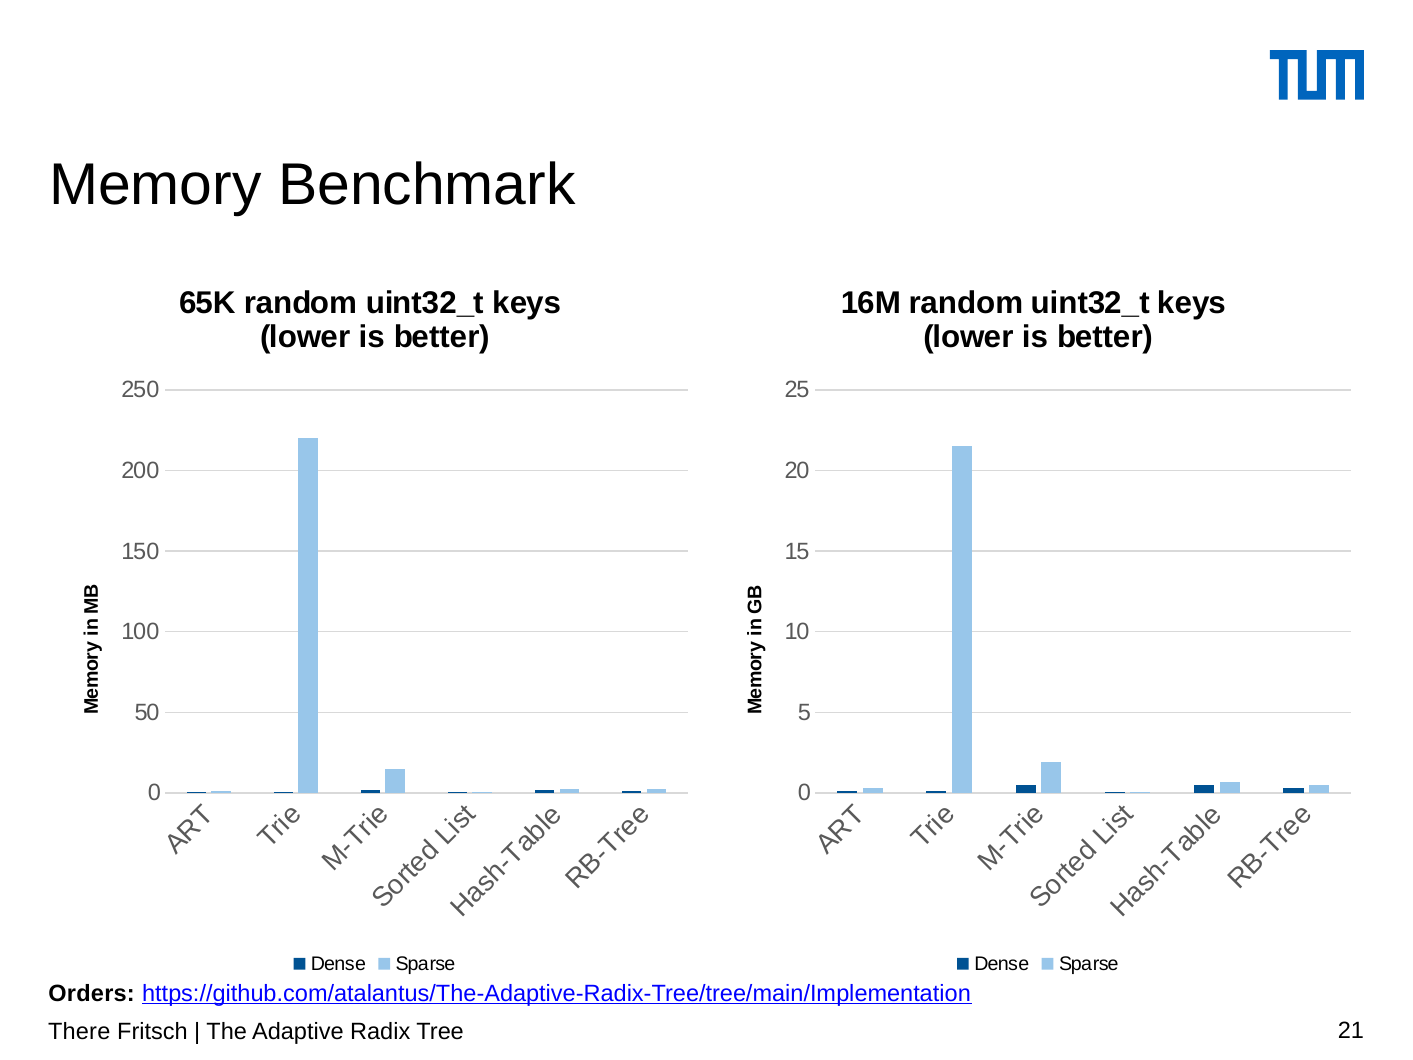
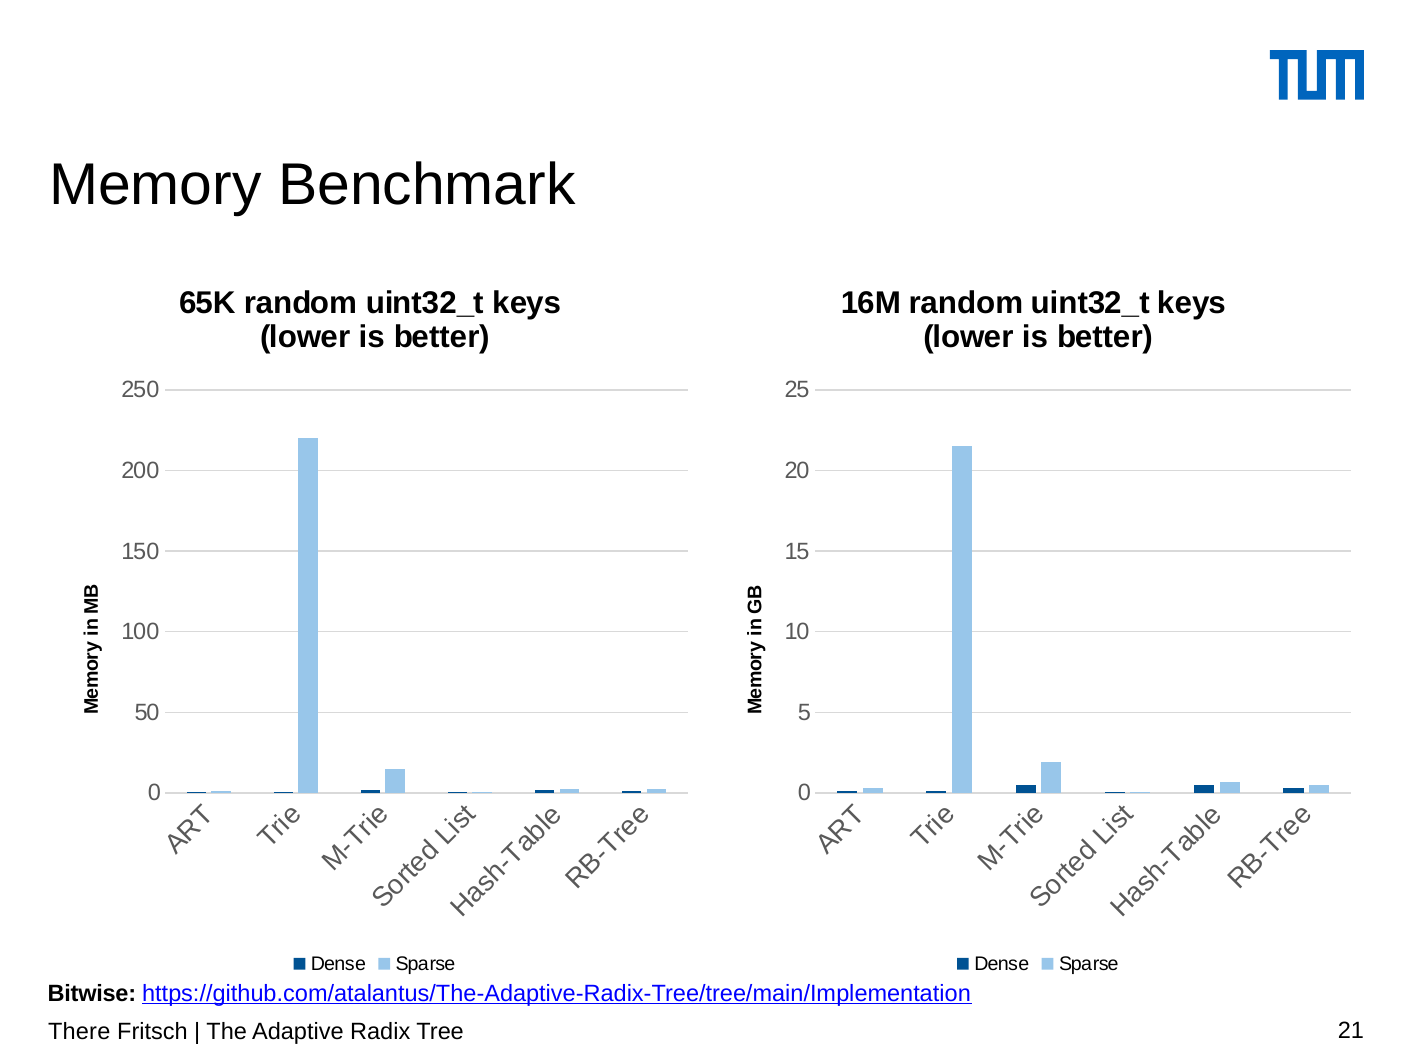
Orders: Orders -> Bitwise
